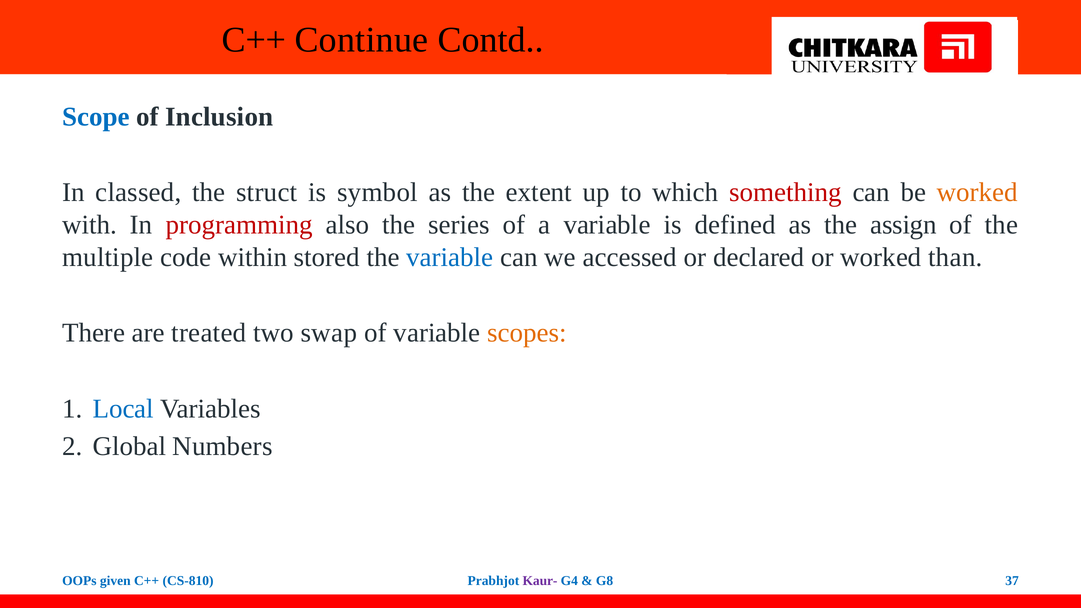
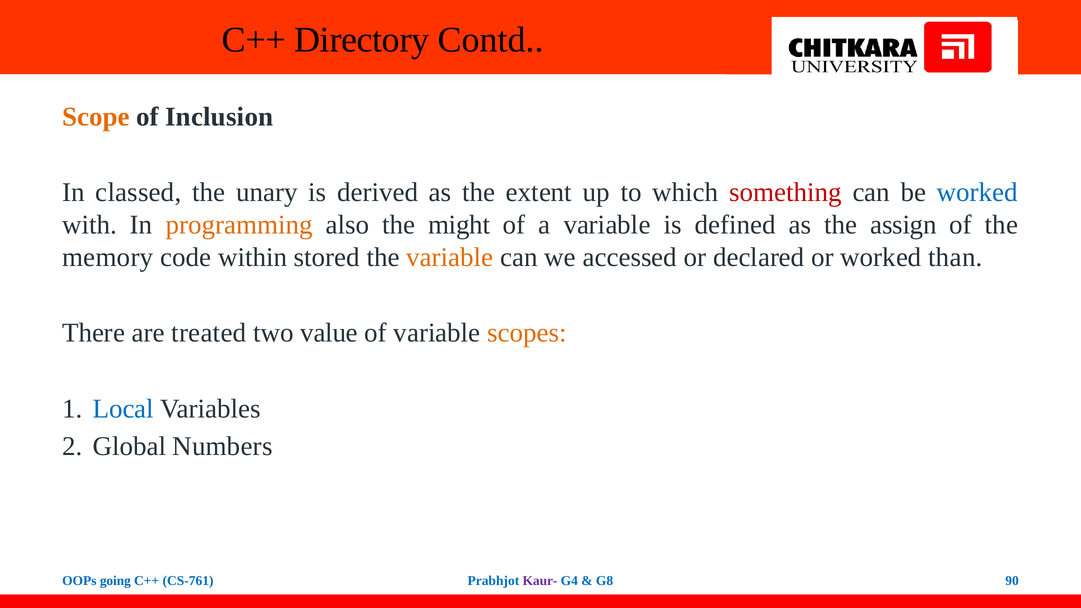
Continue: Continue -> Directory
Scope colour: blue -> orange
struct: struct -> unary
symbol: symbol -> derived
worked at (977, 193) colour: orange -> blue
programming colour: red -> orange
series: series -> might
multiple: multiple -> memory
variable at (450, 257) colour: blue -> orange
swap: swap -> value
given: given -> going
CS-810: CS-810 -> CS-761
37: 37 -> 90
